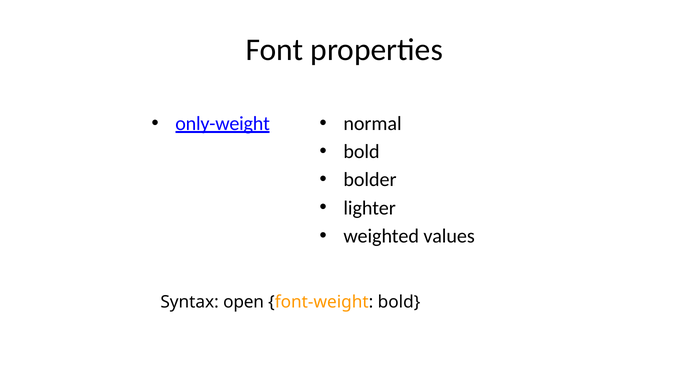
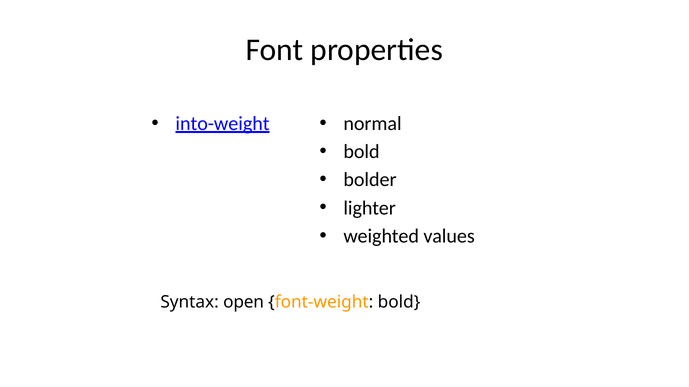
only-weight: only-weight -> into-weight
